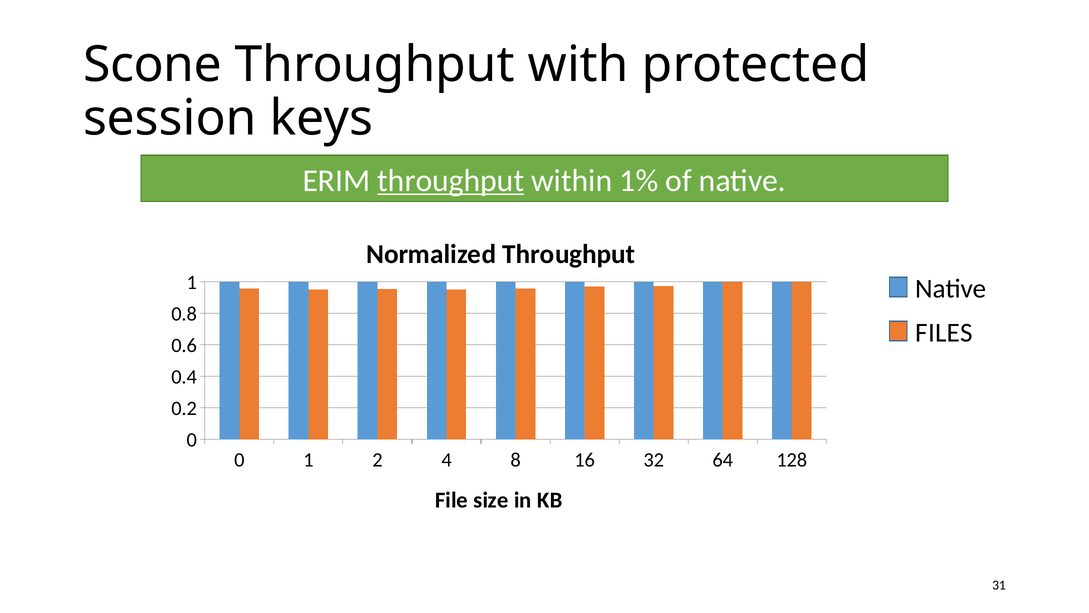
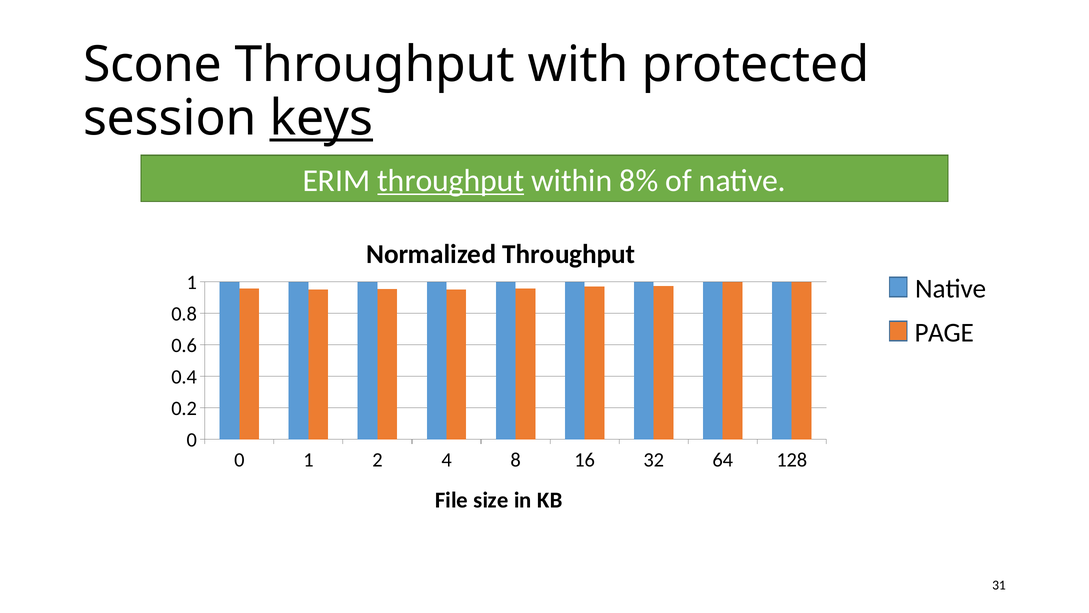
keys underline: none -> present
1%: 1% -> 8%
FILES: FILES -> PAGE
